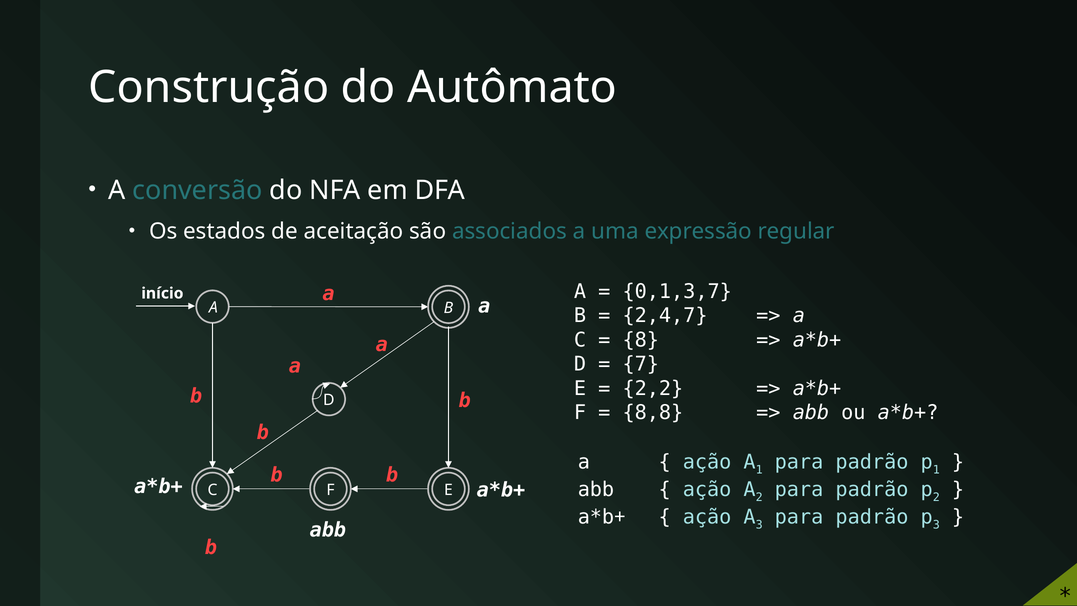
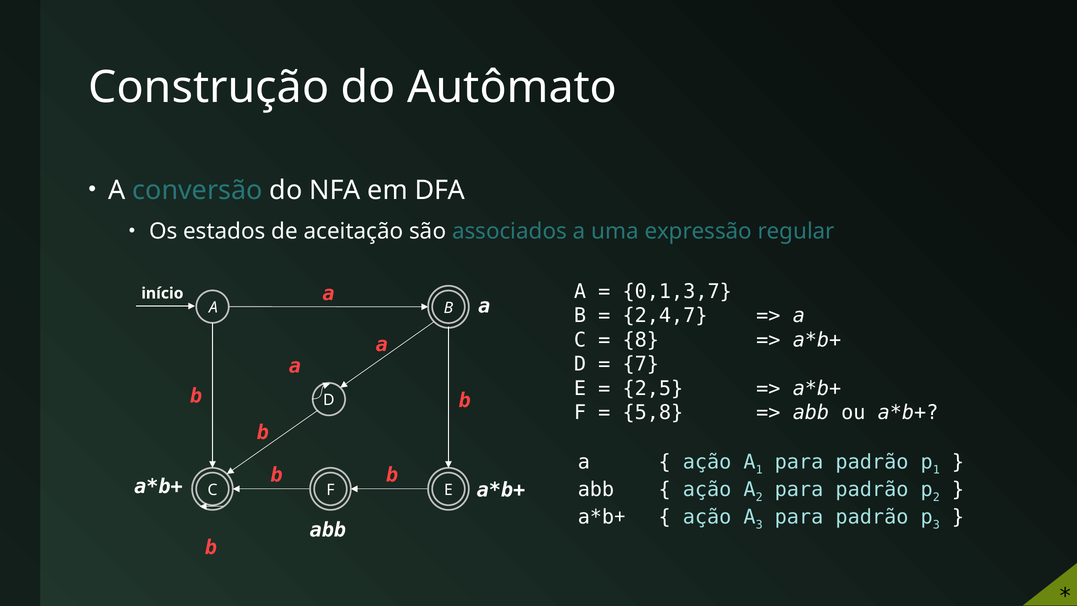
2,2: 2,2 -> 2,5
8,8: 8,8 -> 5,8
